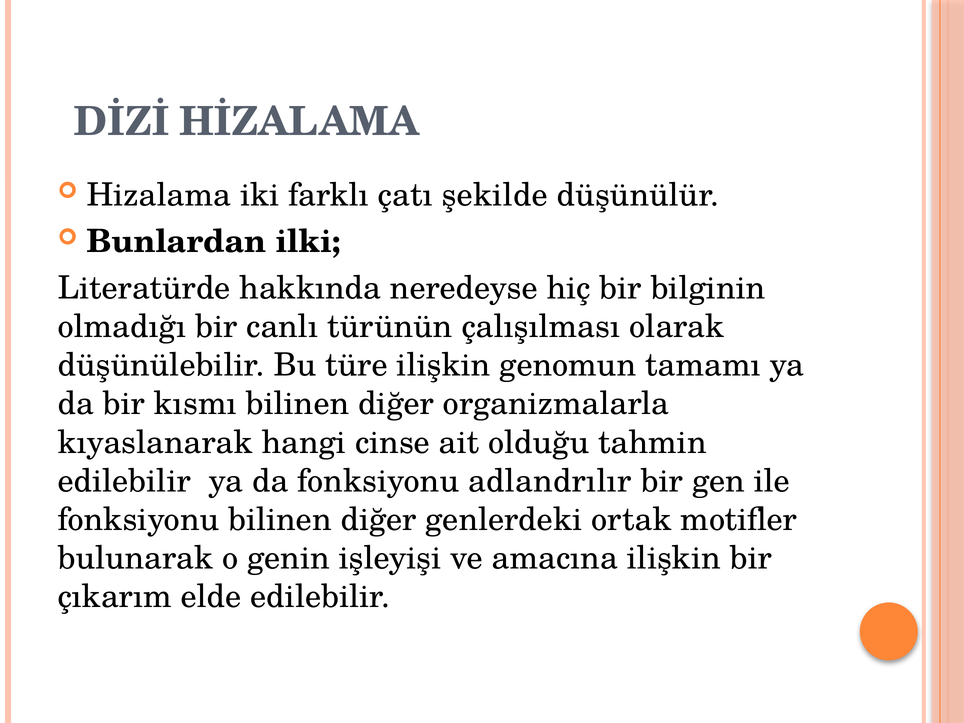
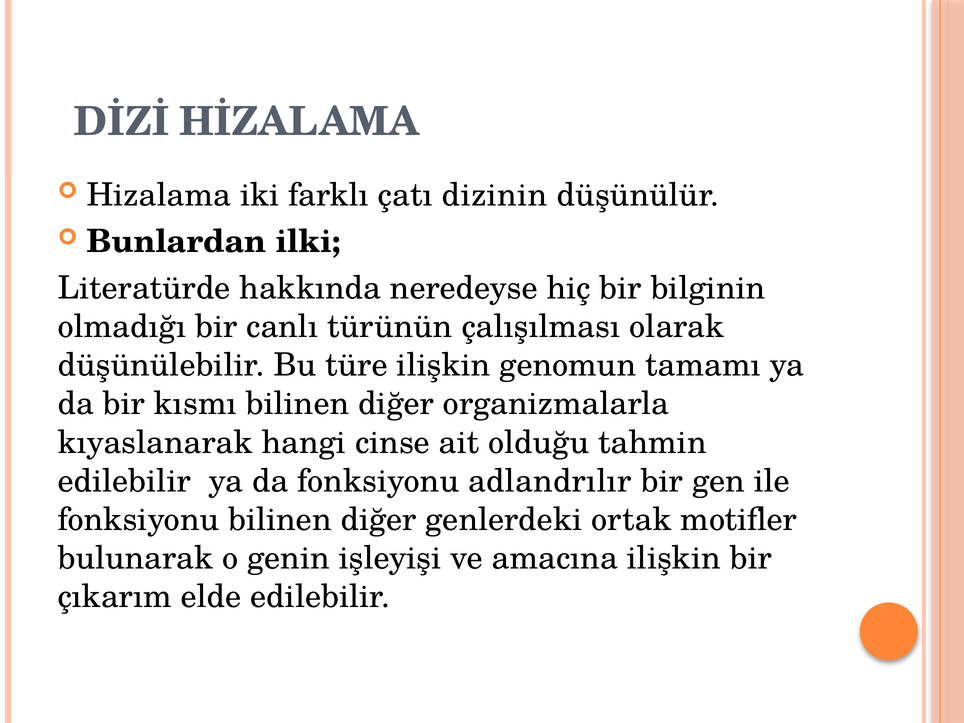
şekilde: şekilde -> dizinin
